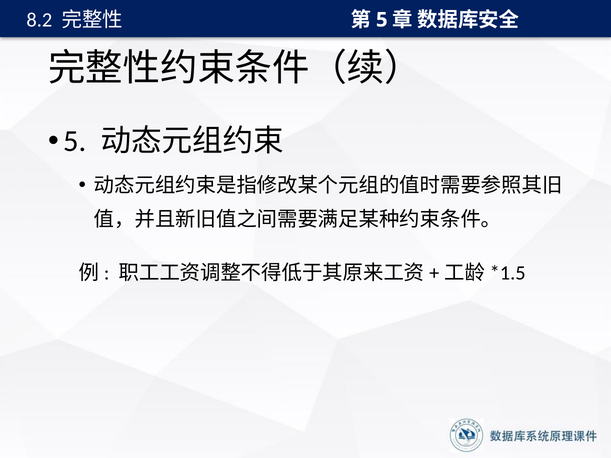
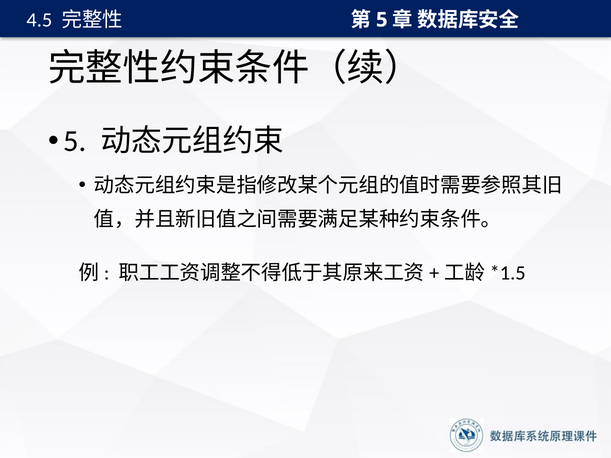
8.2: 8.2 -> 4.5
